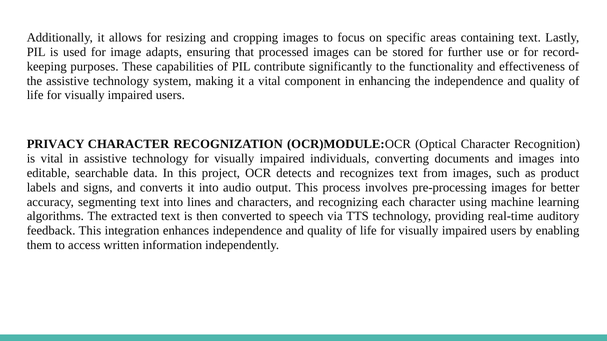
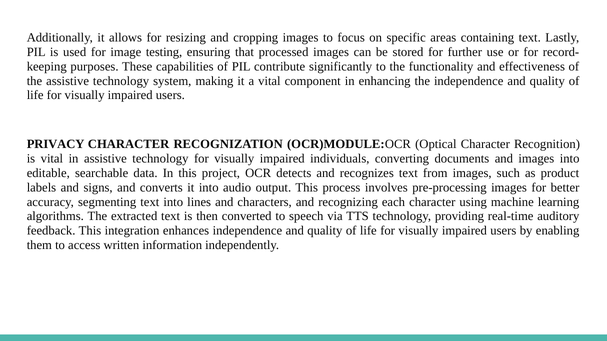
adapts: adapts -> testing
